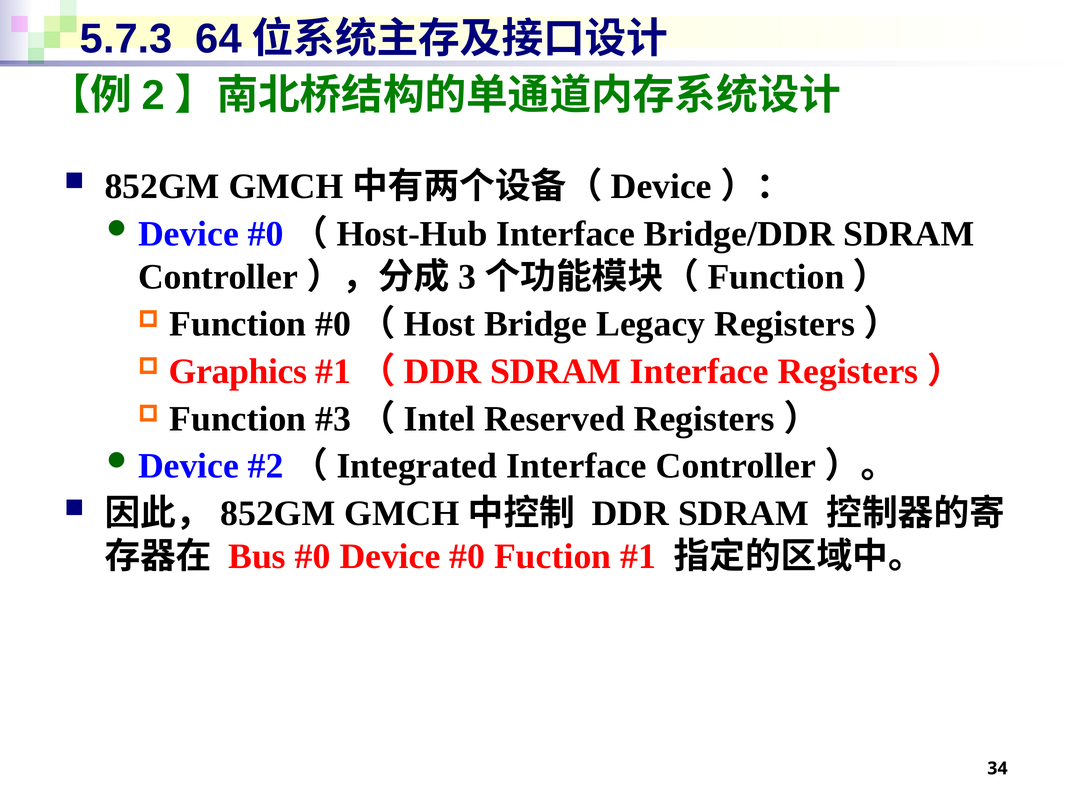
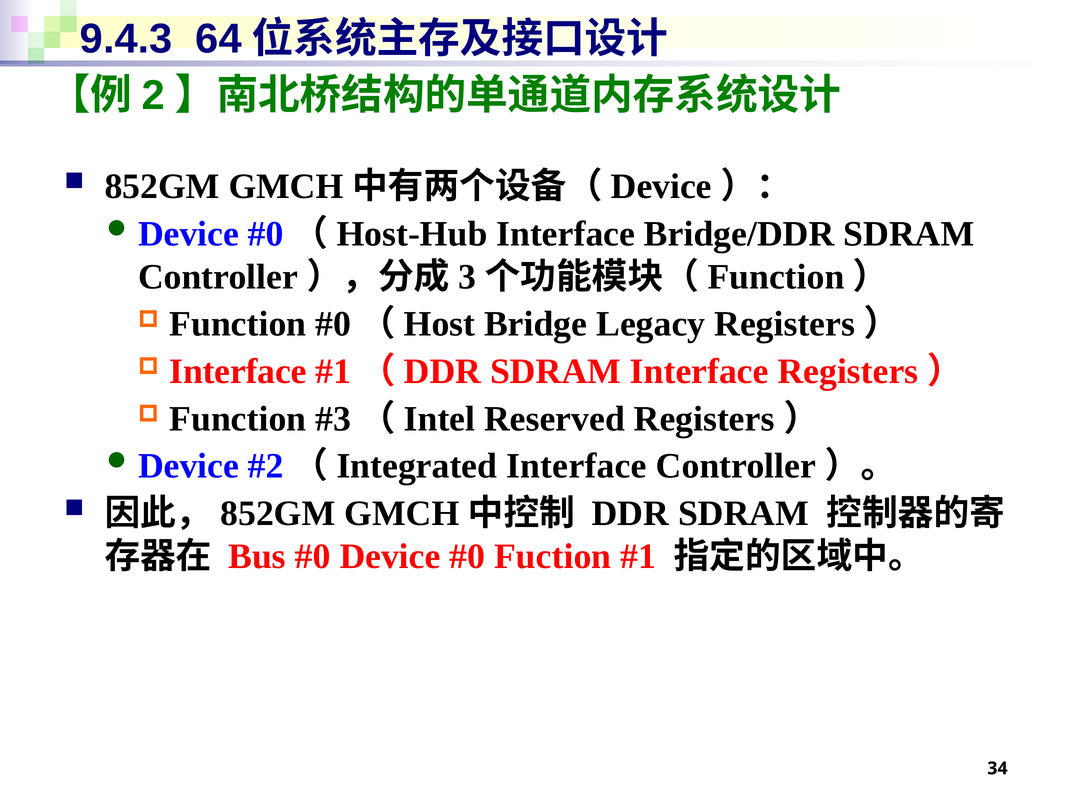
5.7.3: 5.7.3 -> 9.4.3
Graphics at (238, 371): Graphics -> Interface
